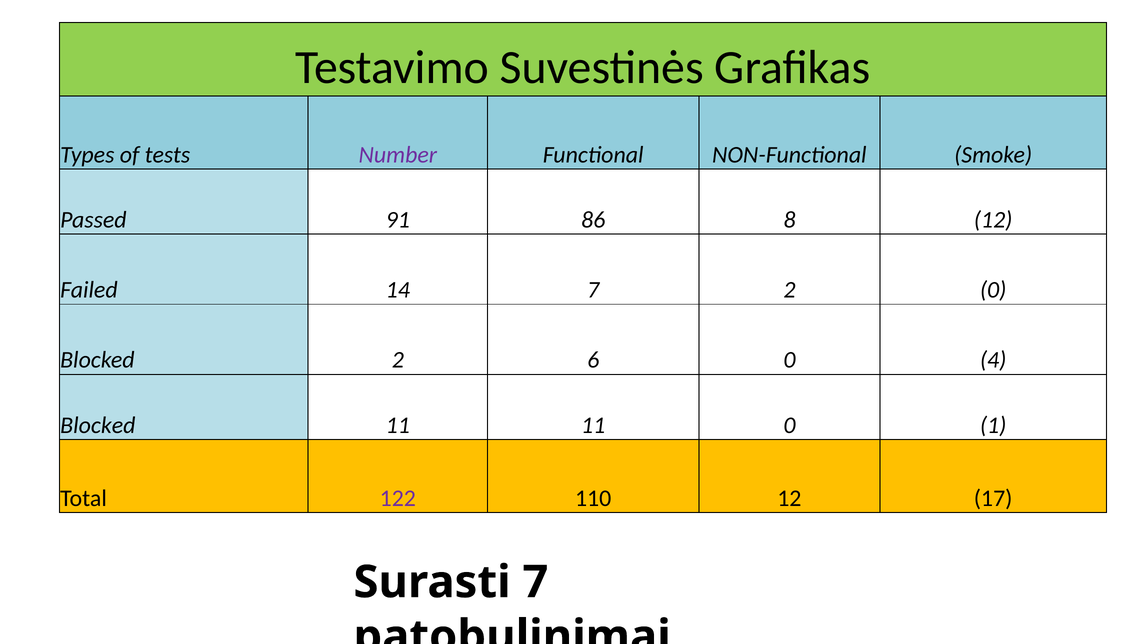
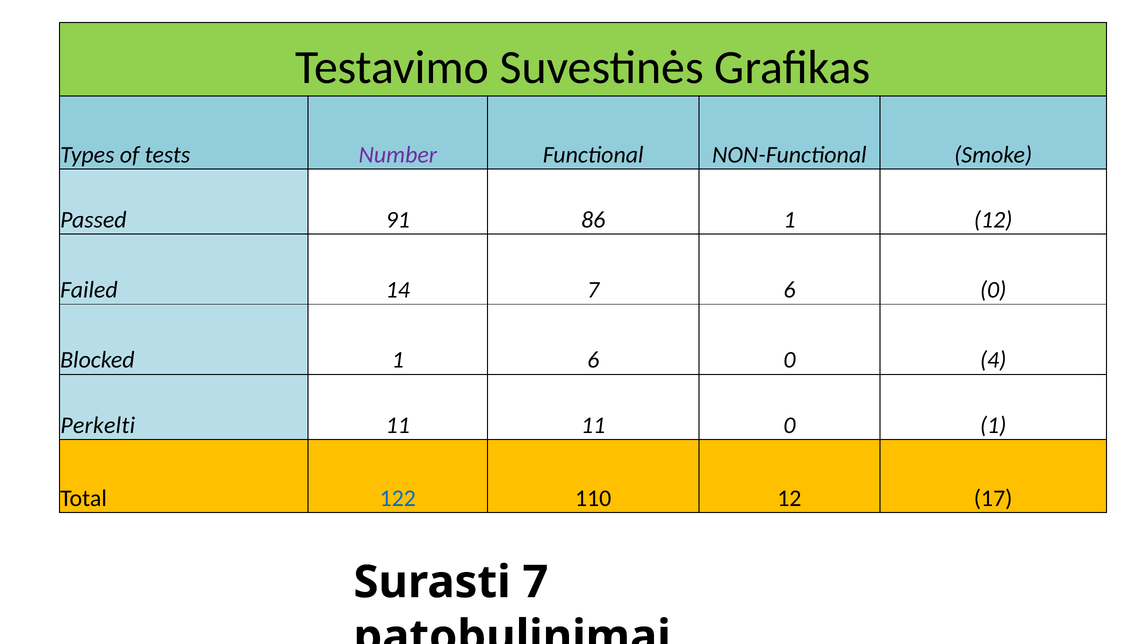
86 8: 8 -> 1
7 2: 2 -> 6
Blocked 2: 2 -> 1
Blocked at (98, 426): Blocked -> Perkelti
122 colour: purple -> blue
